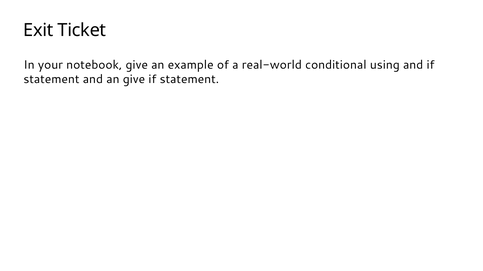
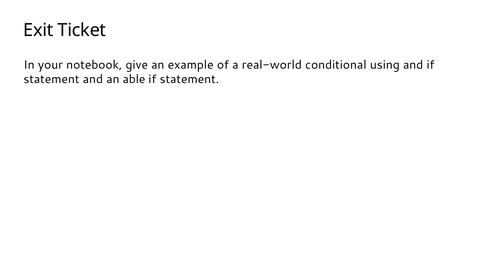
an give: give -> able
